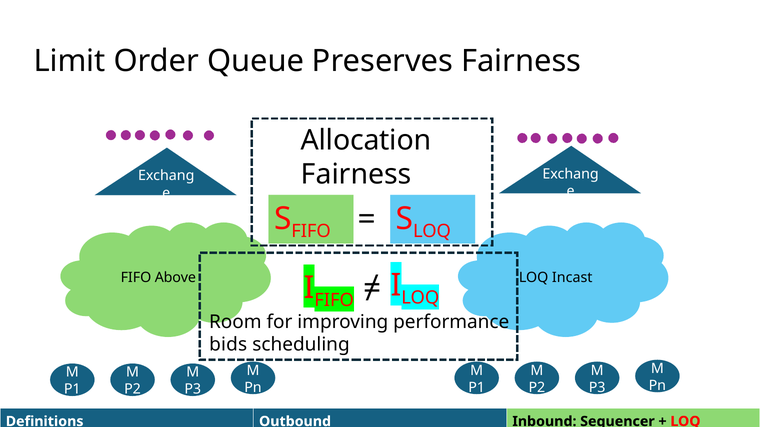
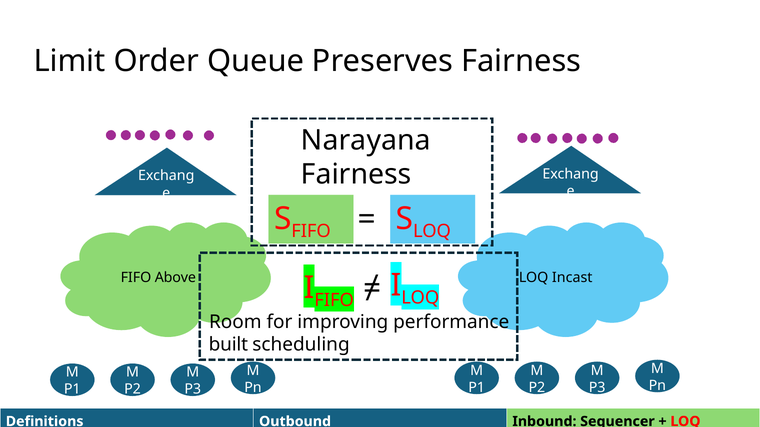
Allocation: Allocation -> Narayana
bids: bids -> built
